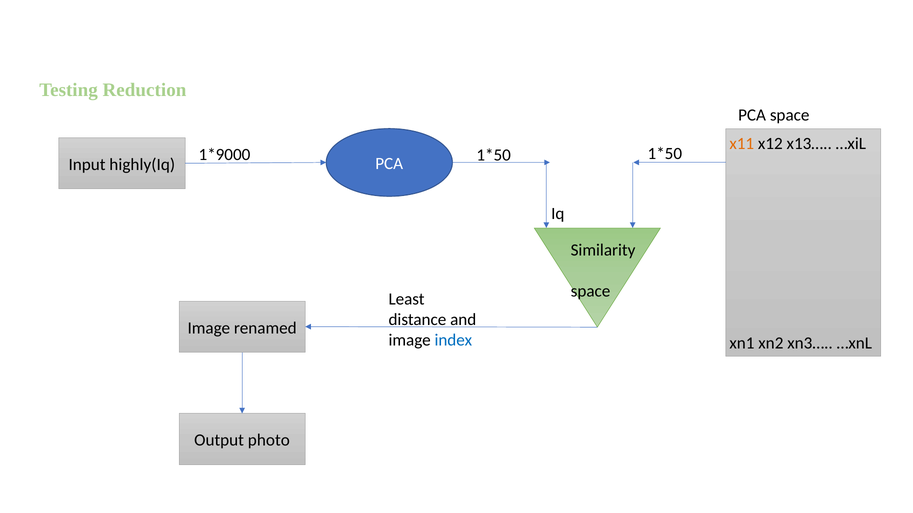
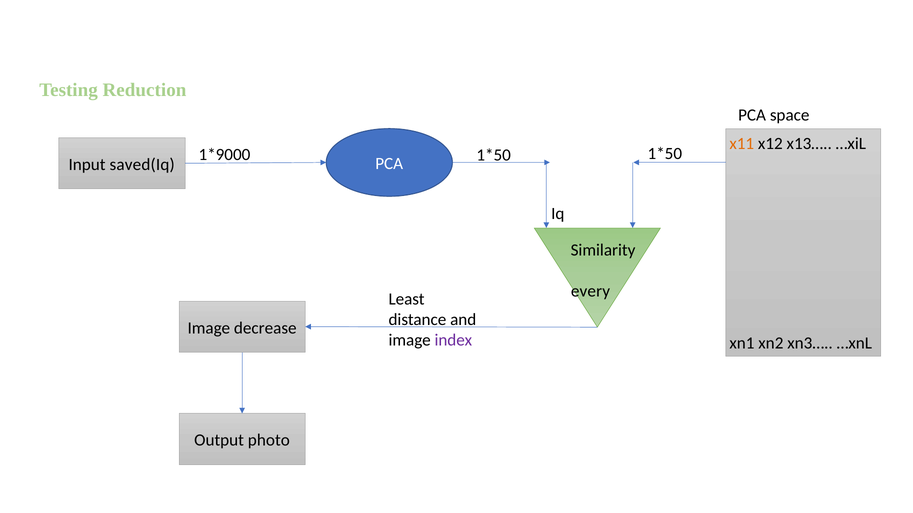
highly(Iq: highly(Iq -> saved(Iq
space at (591, 291): space -> every
renamed: renamed -> decrease
index colour: blue -> purple
